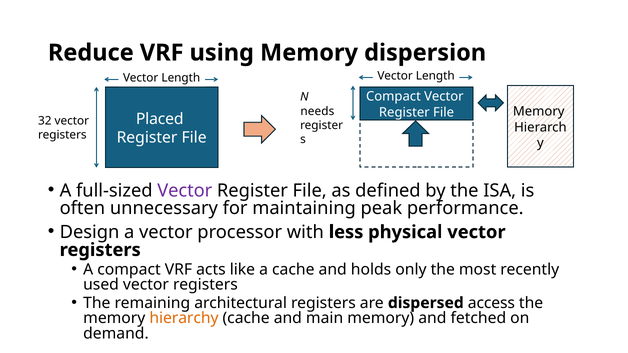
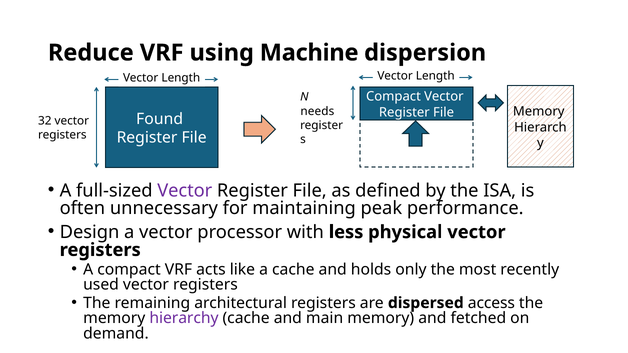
using Memory: Memory -> Machine
Placed: Placed -> Found
hierarchy colour: orange -> purple
